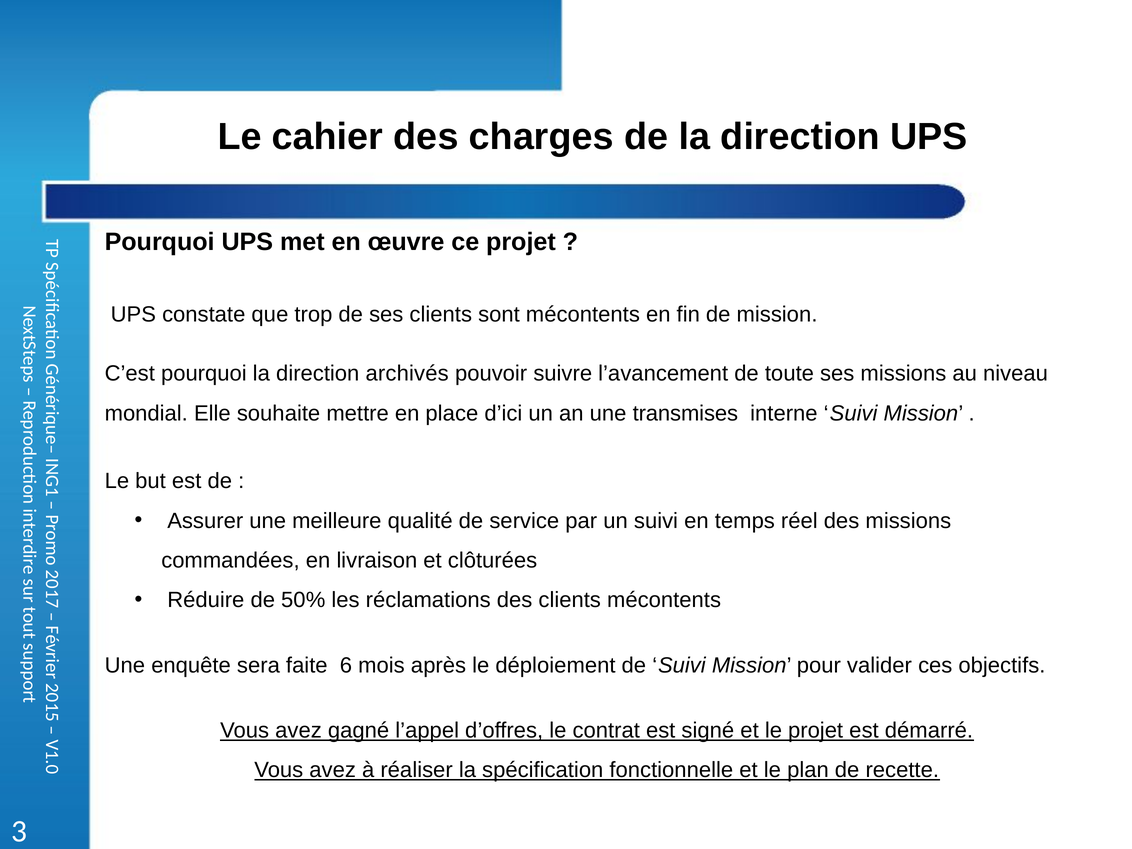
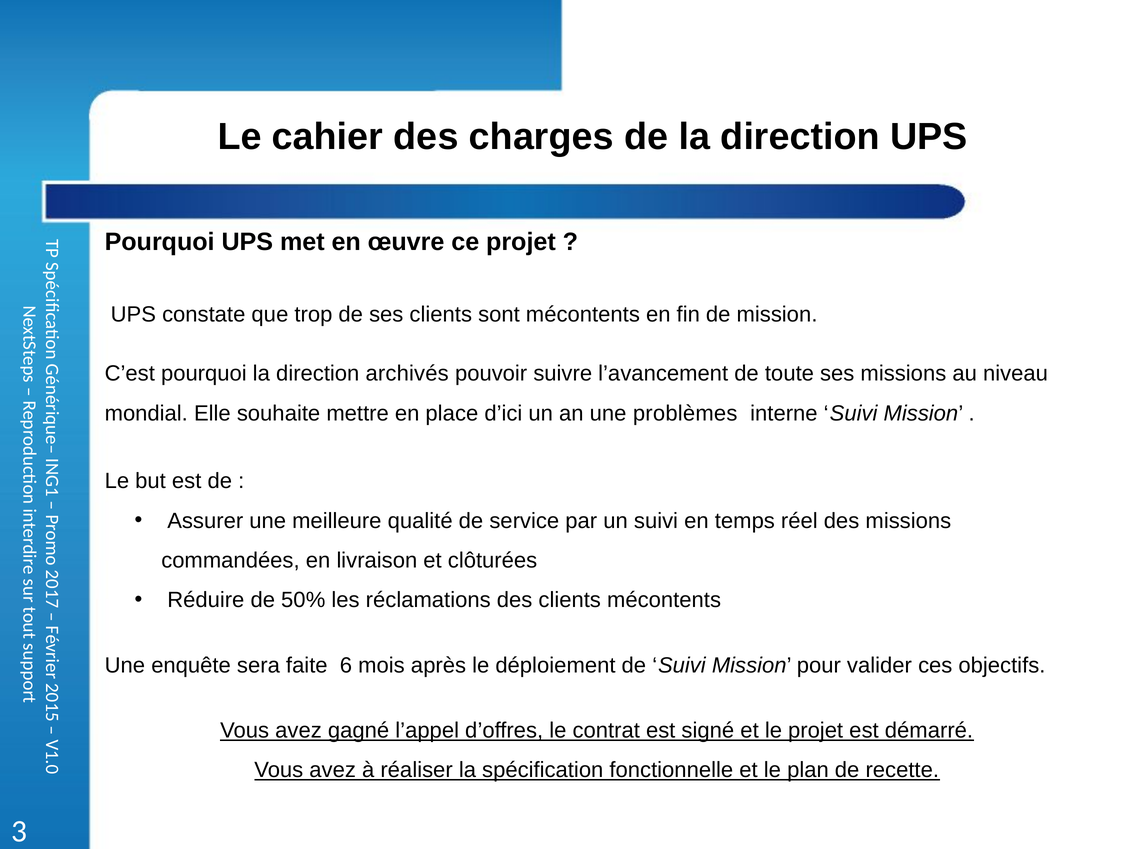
transmises: transmises -> problèmes
